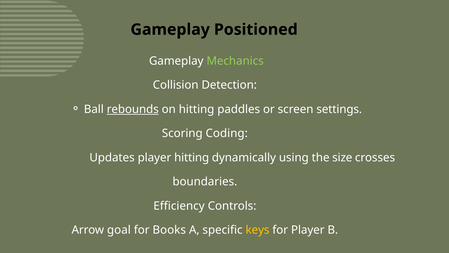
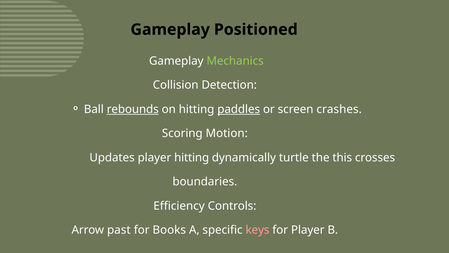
paddles underline: none -> present
settings: settings -> crashes
Coding: Coding -> Motion
using: using -> turtle
size: size -> this
goal: goal -> past
keys colour: yellow -> pink
